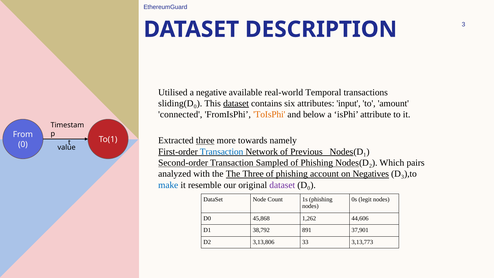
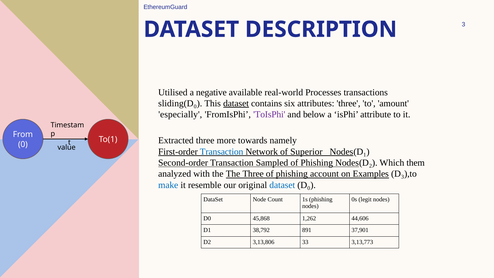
Temporal: Temporal -> Processes
attributes input: input -> three
connected: connected -> especially
ToIsPhi colour: orange -> purple
three at (205, 140) underline: present -> none
Previous: Previous -> Superior
pairs: pairs -> them
Negatives: Negatives -> Examples
dataset at (282, 185) colour: purple -> blue
